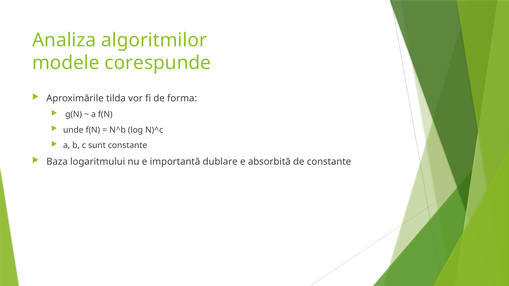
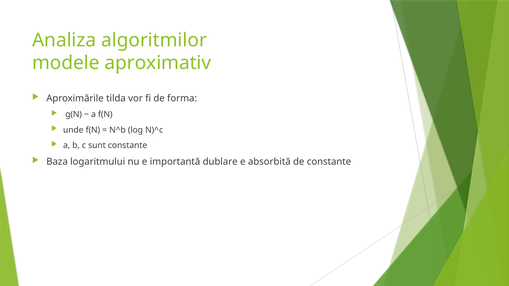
corespunde: corespunde -> aproximativ
